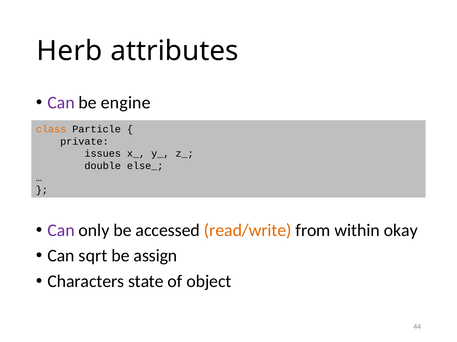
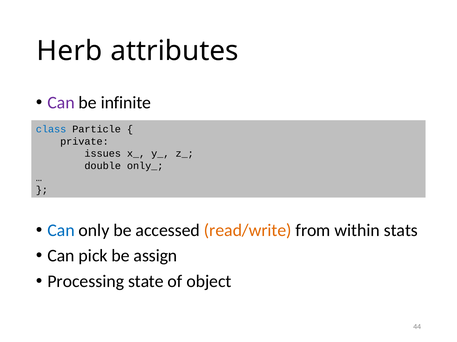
engine: engine -> infinite
class colour: orange -> blue
else_: else_ -> only_
Can at (61, 231) colour: purple -> blue
okay: okay -> stats
sqrt: sqrt -> pick
Characters: Characters -> Processing
